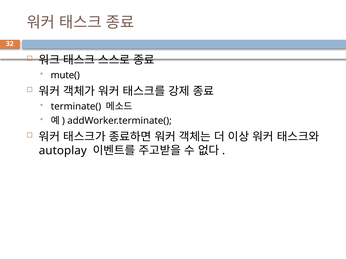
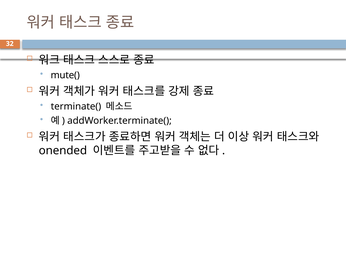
autoplay: autoplay -> onended
